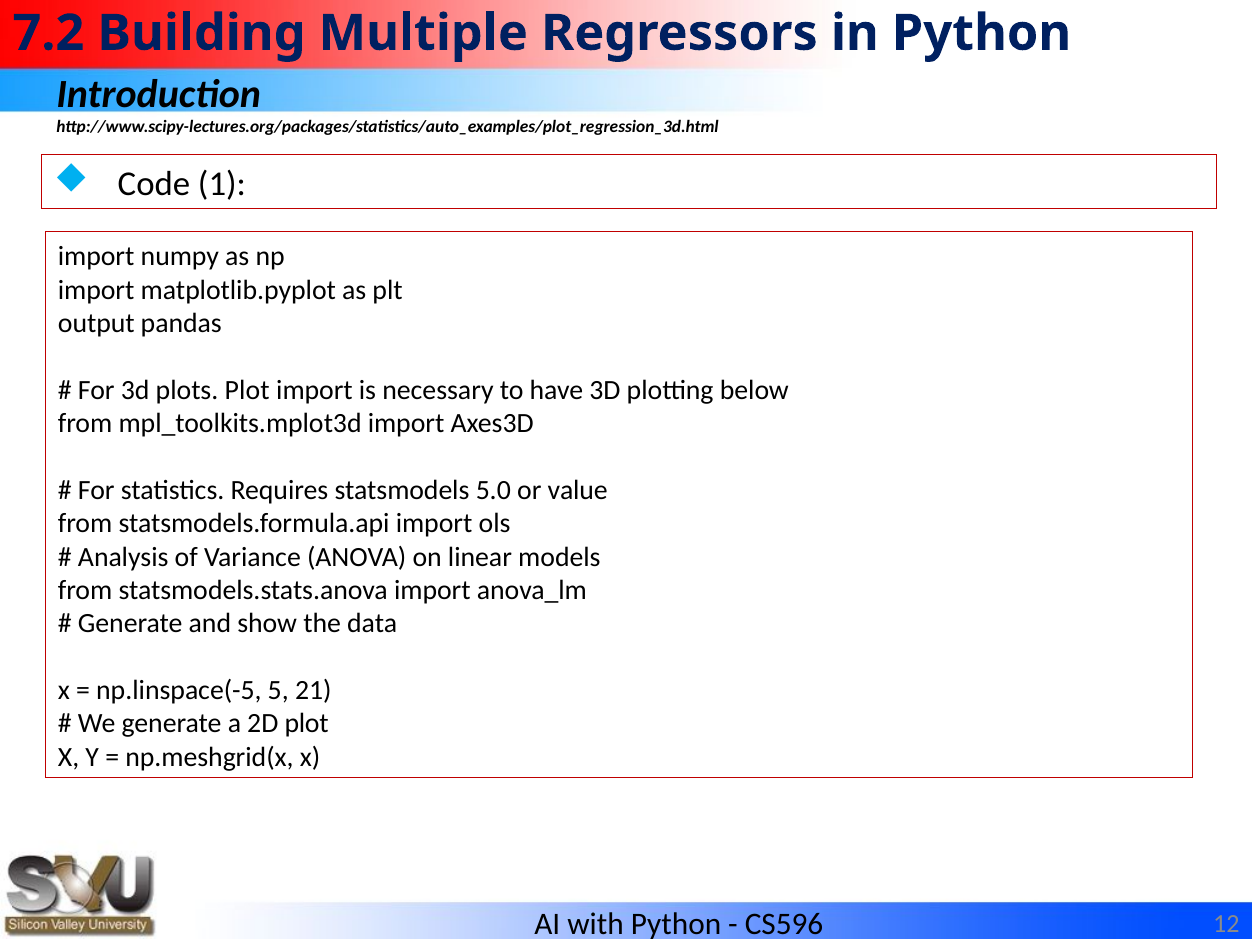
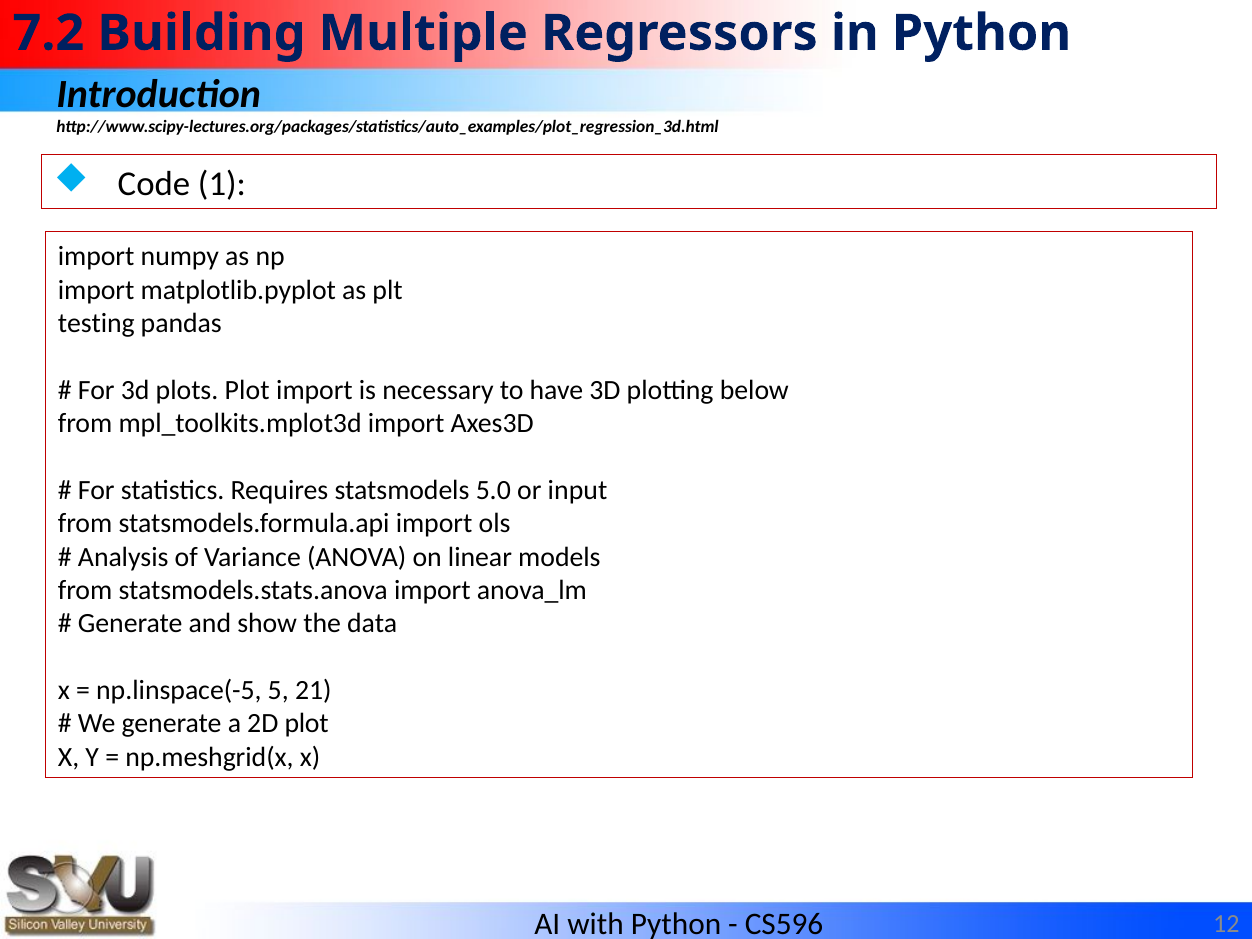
output: output -> testing
value: value -> input
